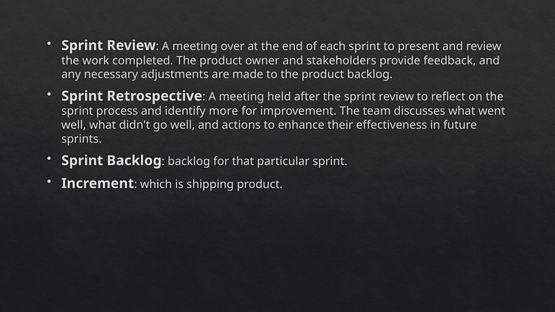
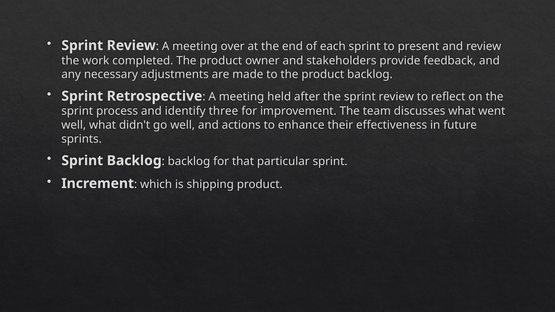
more: more -> three
